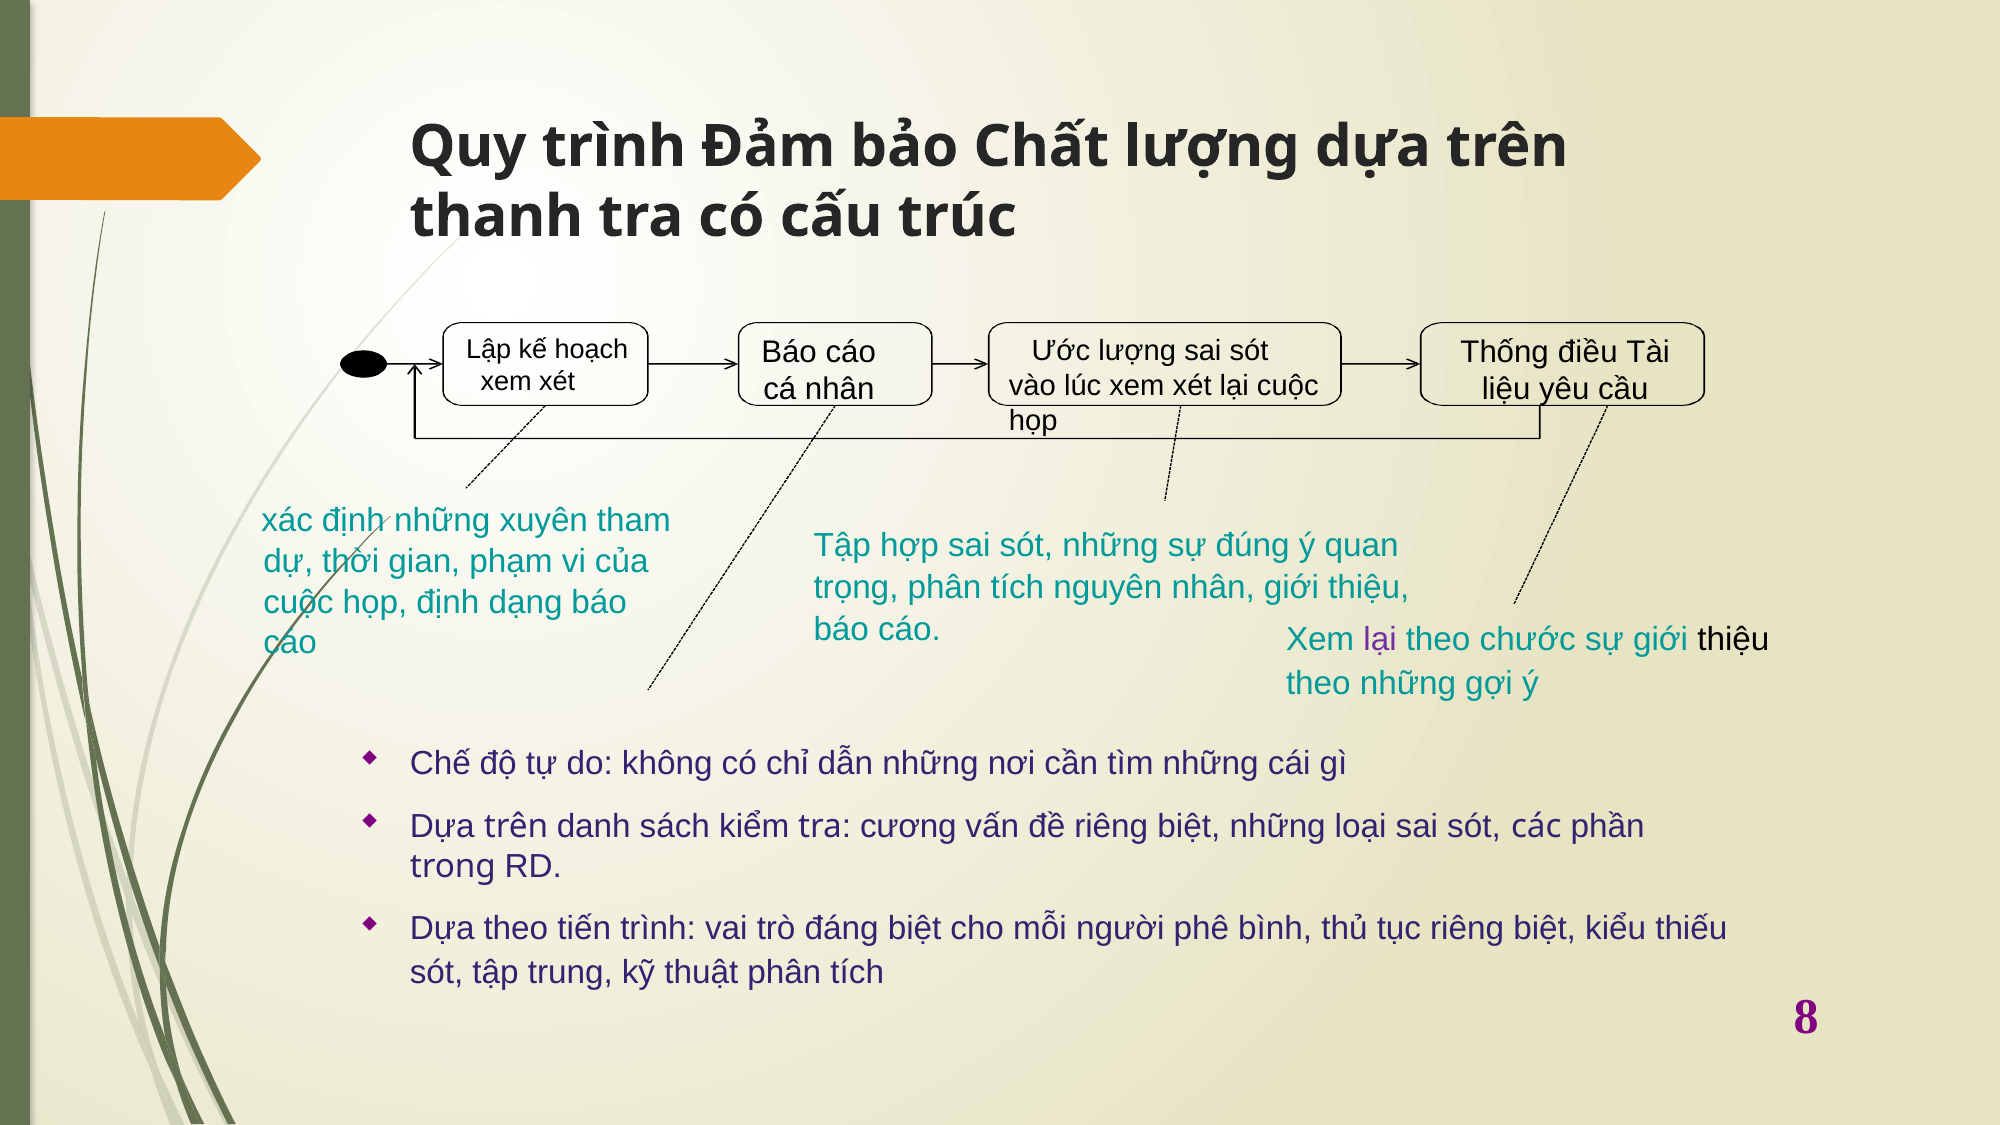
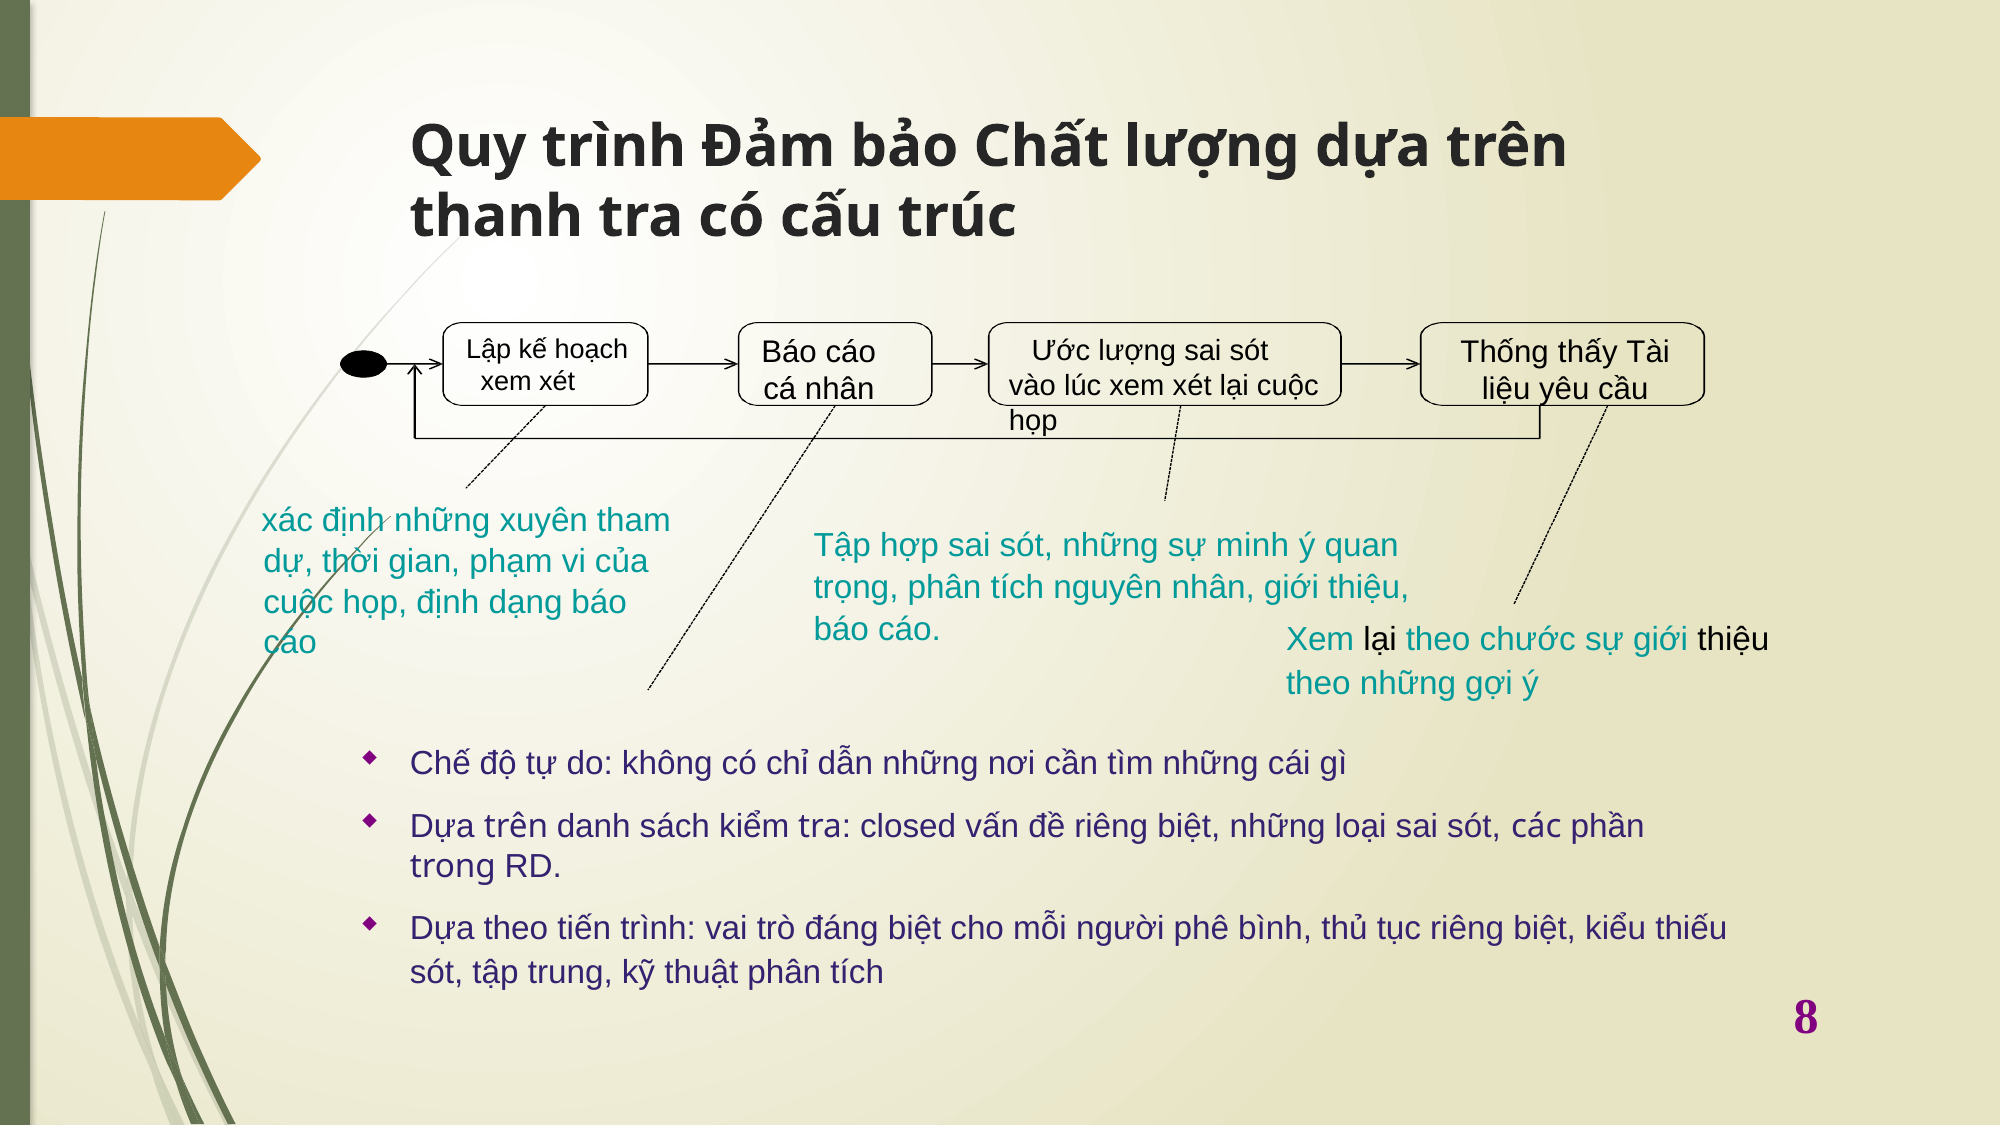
điều: điều -> thấy
đúng: đúng -> minh
lại at (1380, 639) colour: purple -> black
cương: cương -> closed
